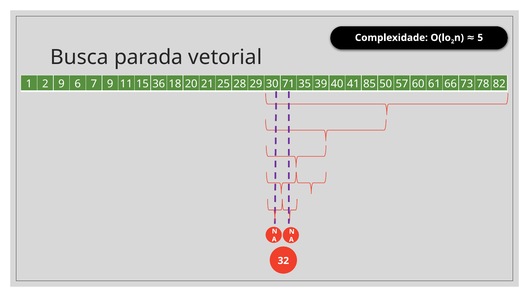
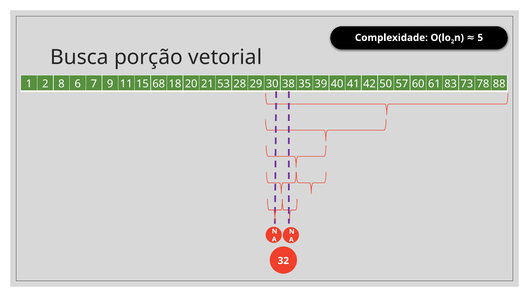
parada: parada -> porção
2 9: 9 -> 8
36: 36 -> 68
25: 25 -> 53
71: 71 -> 38
85: 85 -> 42
66: 66 -> 83
82: 82 -> 88
